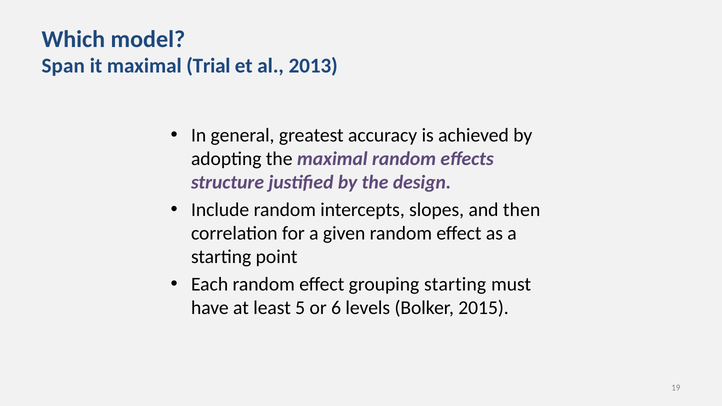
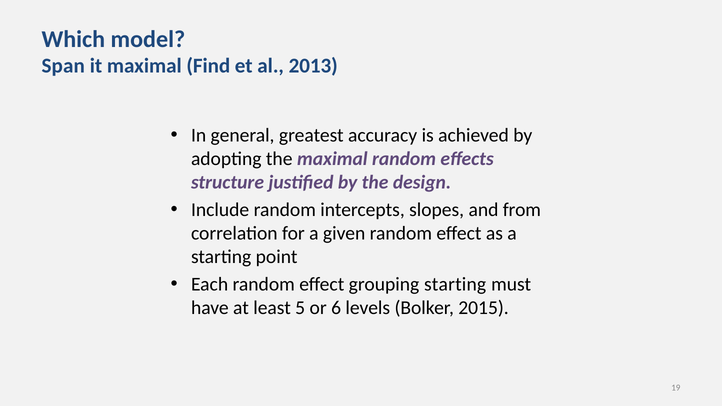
Trial: Trial -> Find
then: then -> from
